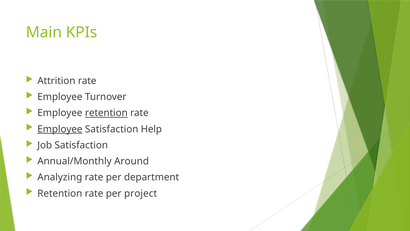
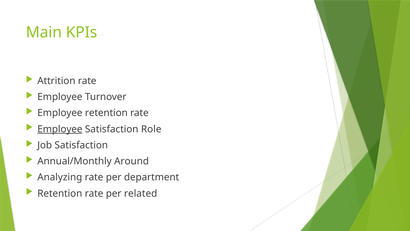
retention at (106, 113) underline: present -> none
Help: Help -> Role
project: project -> related
